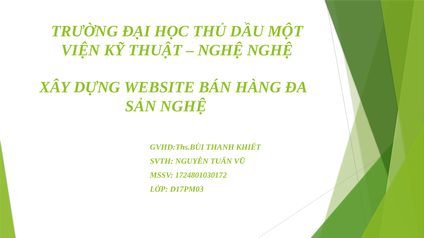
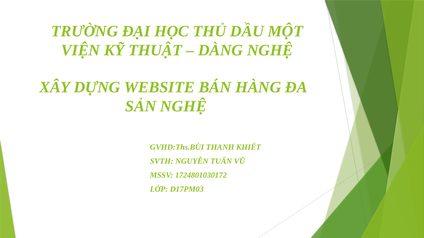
NGHỆ at (221, 50): NGHỆ -> DÀNG
